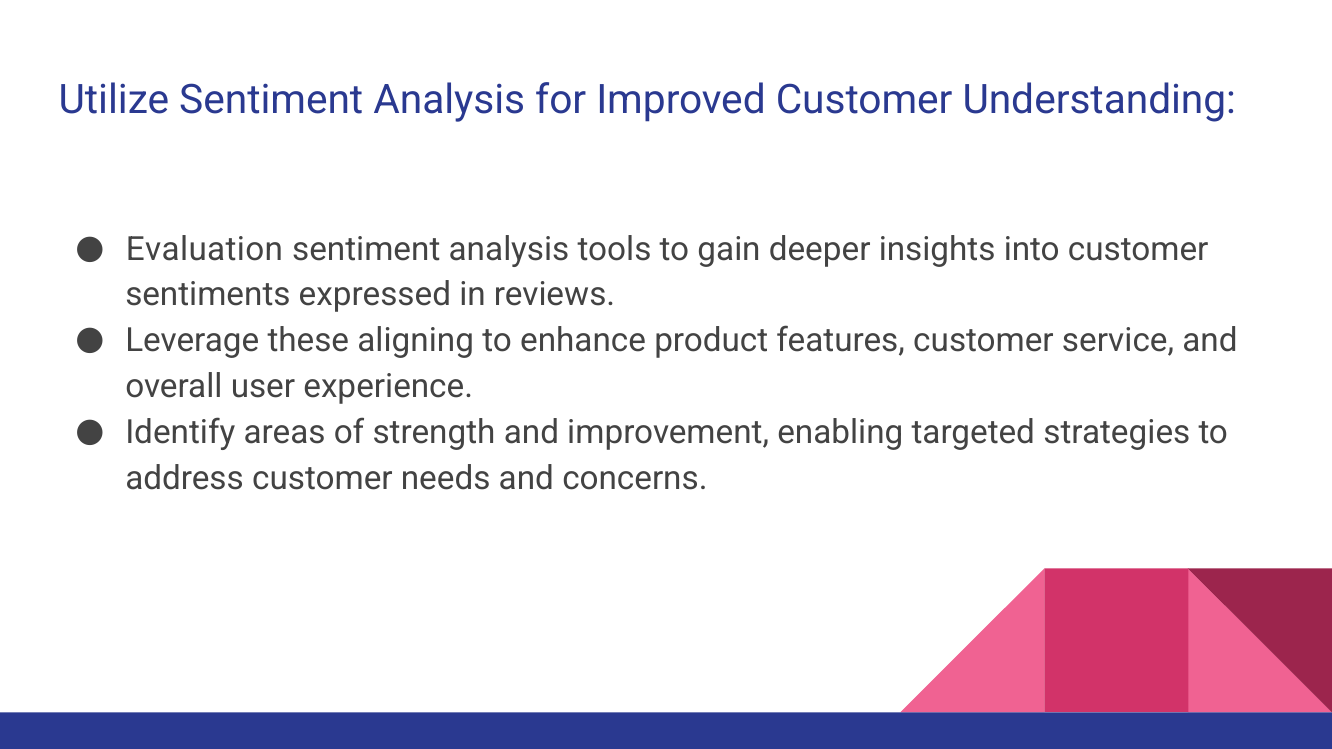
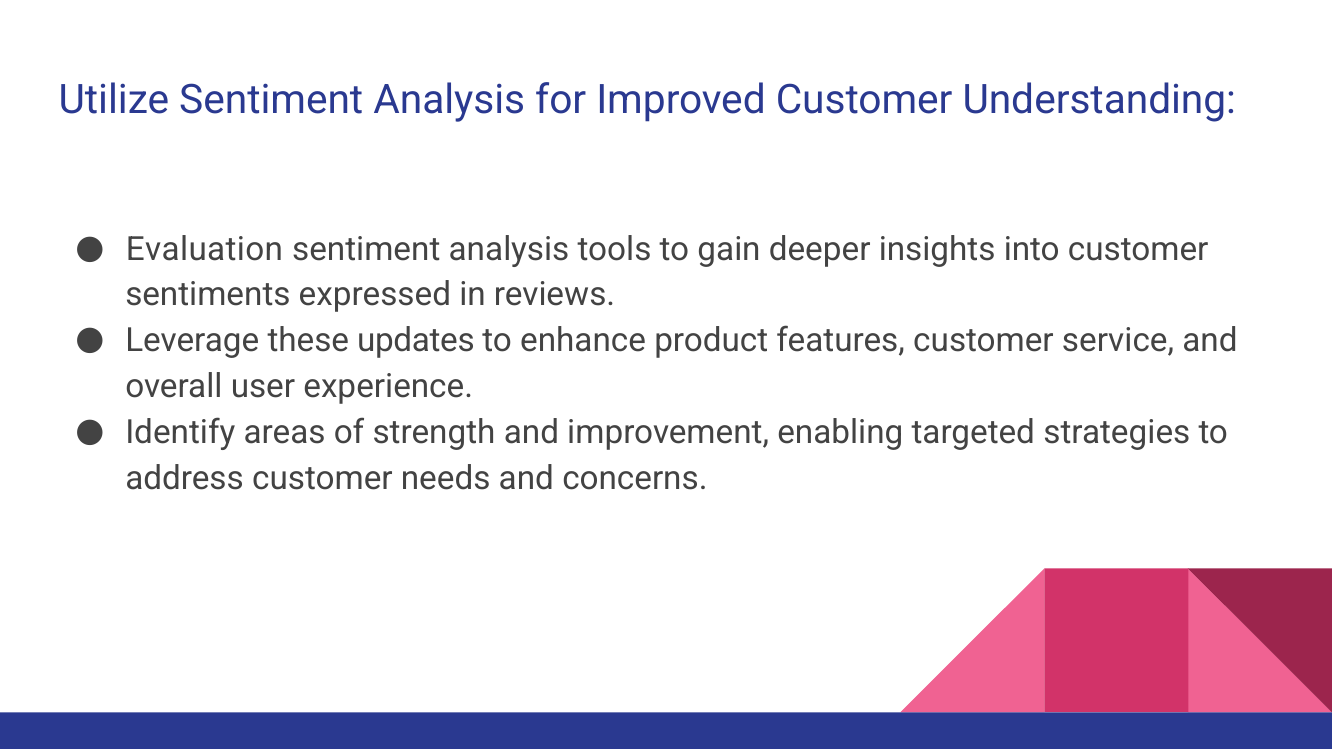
aligning: aligning -> updates
